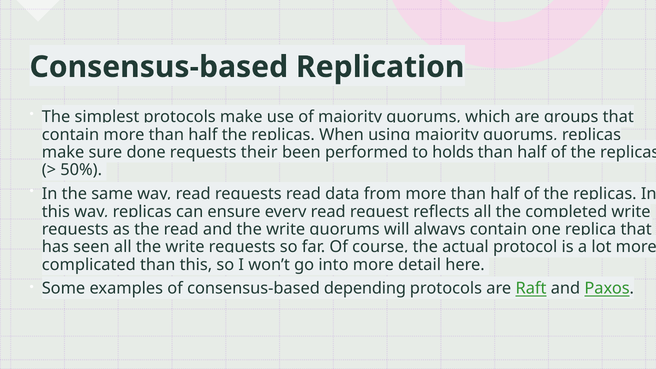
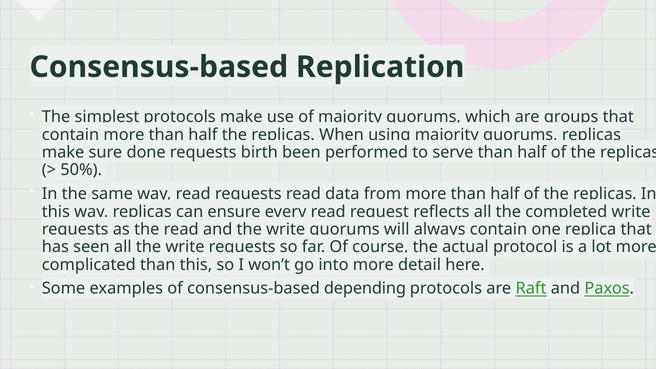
their: their -> birth
holds: holds -> serve
